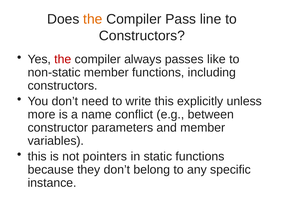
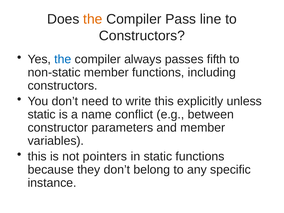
the at (63, 59) colour: red -> blue
like: like -> fifth
more at (42, 114): more -> static
